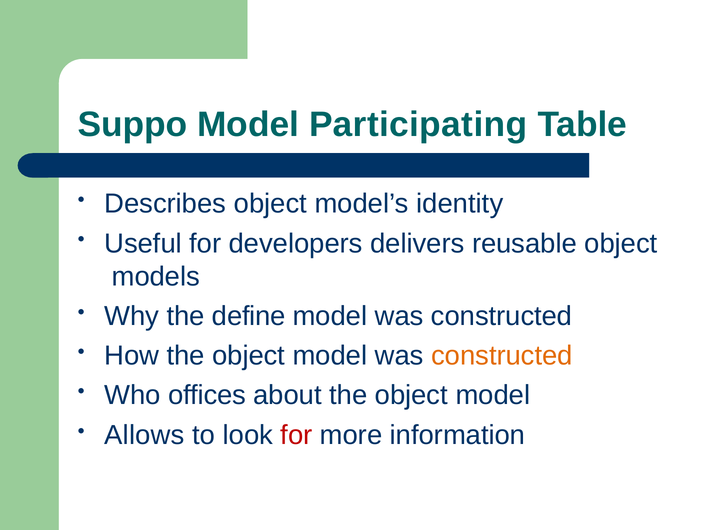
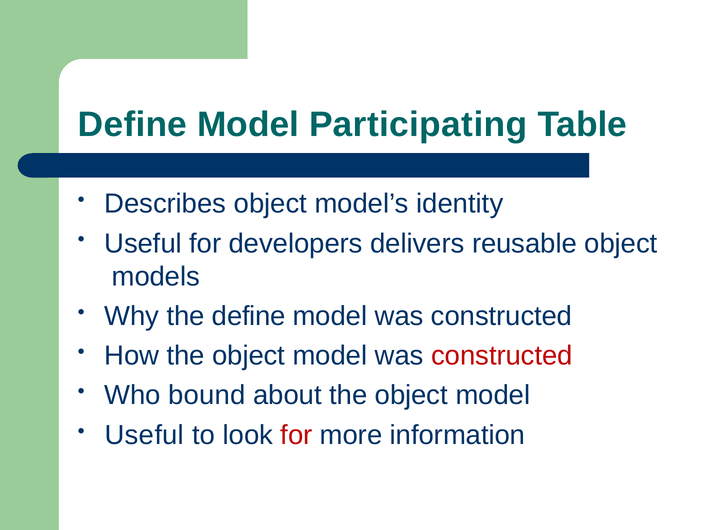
Suppo at (133, 125): Suppo -> Define
constructed at (502, 356) colour: orange -> red
offices: offices -> bound
Allows at (144, 435): Allows -> Useful
